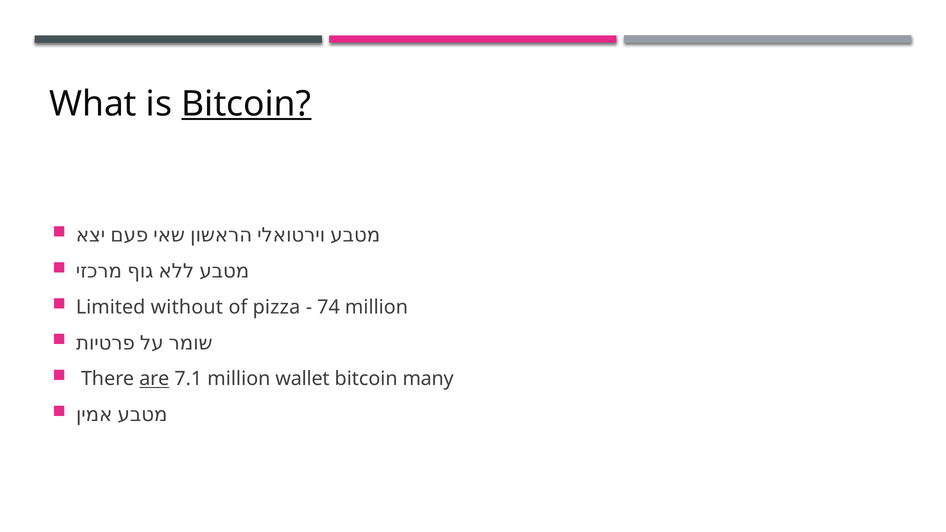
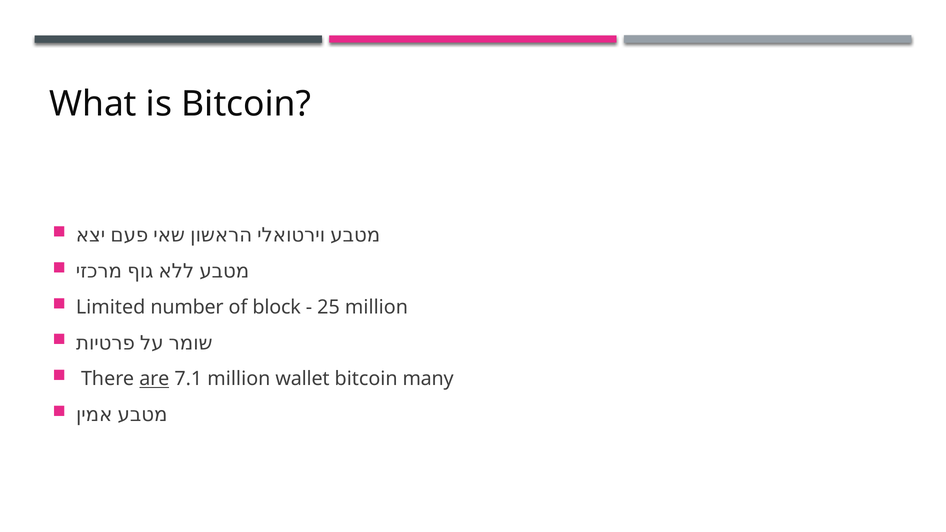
Bitcoin at (246, 104) underline: present -> none
without: without -> number
pizza: pizza -> block
74: 74 -> 25
